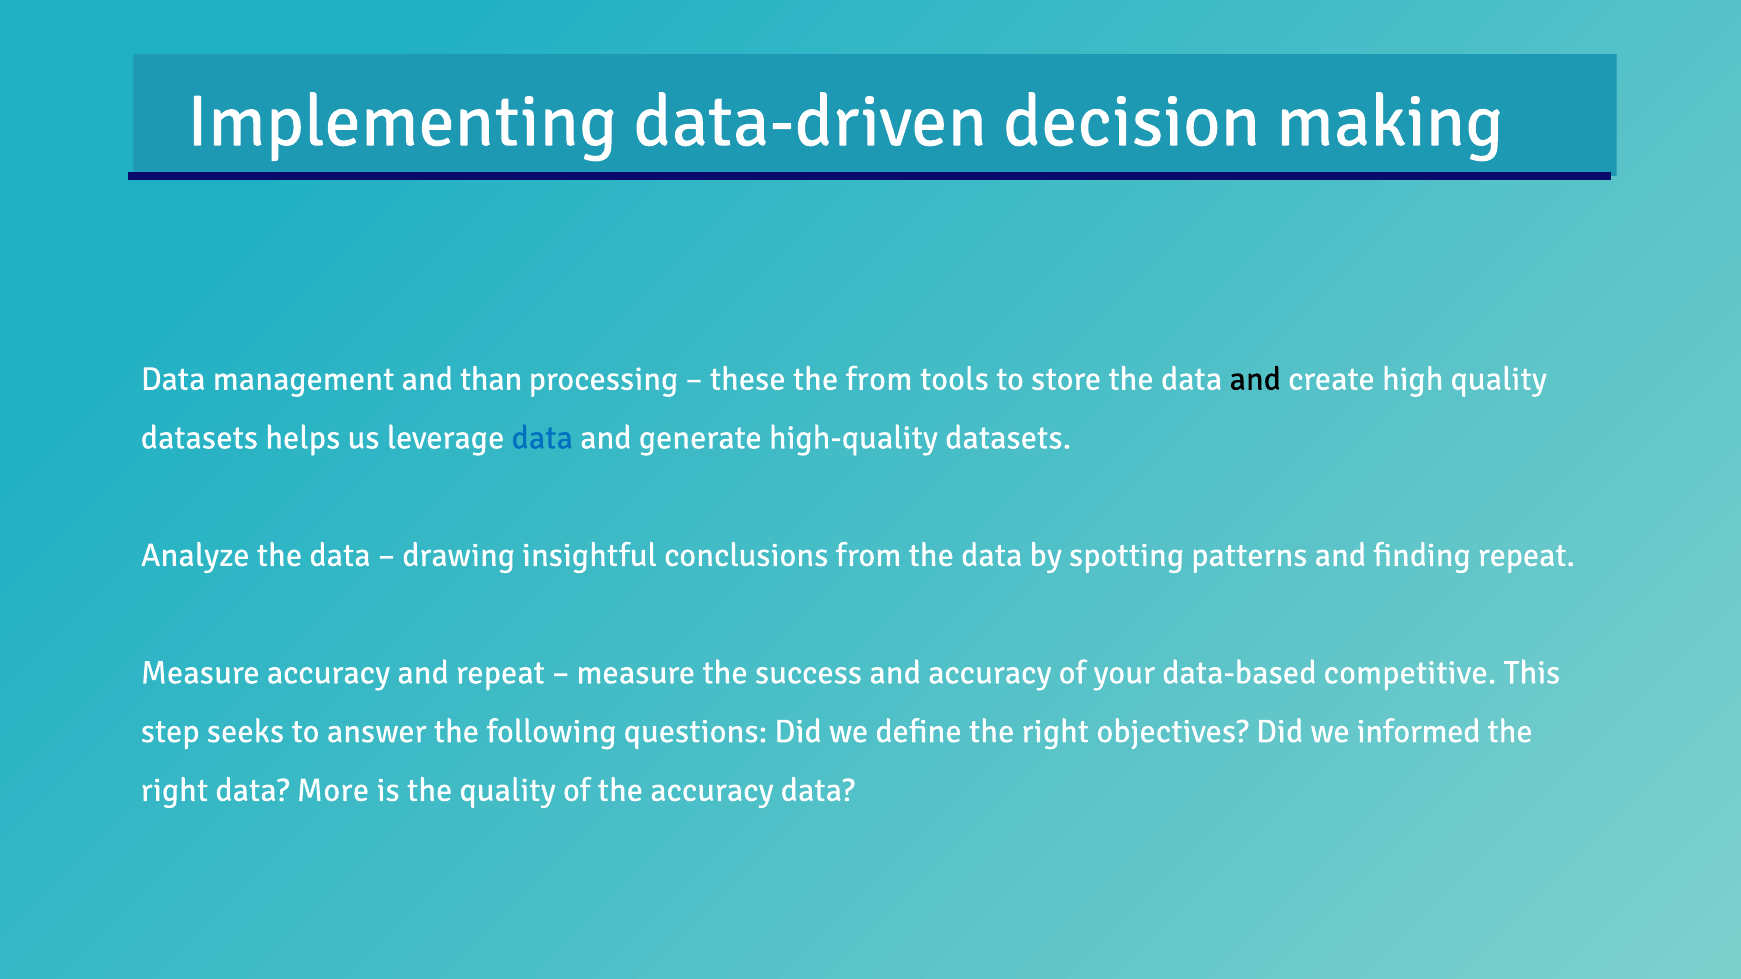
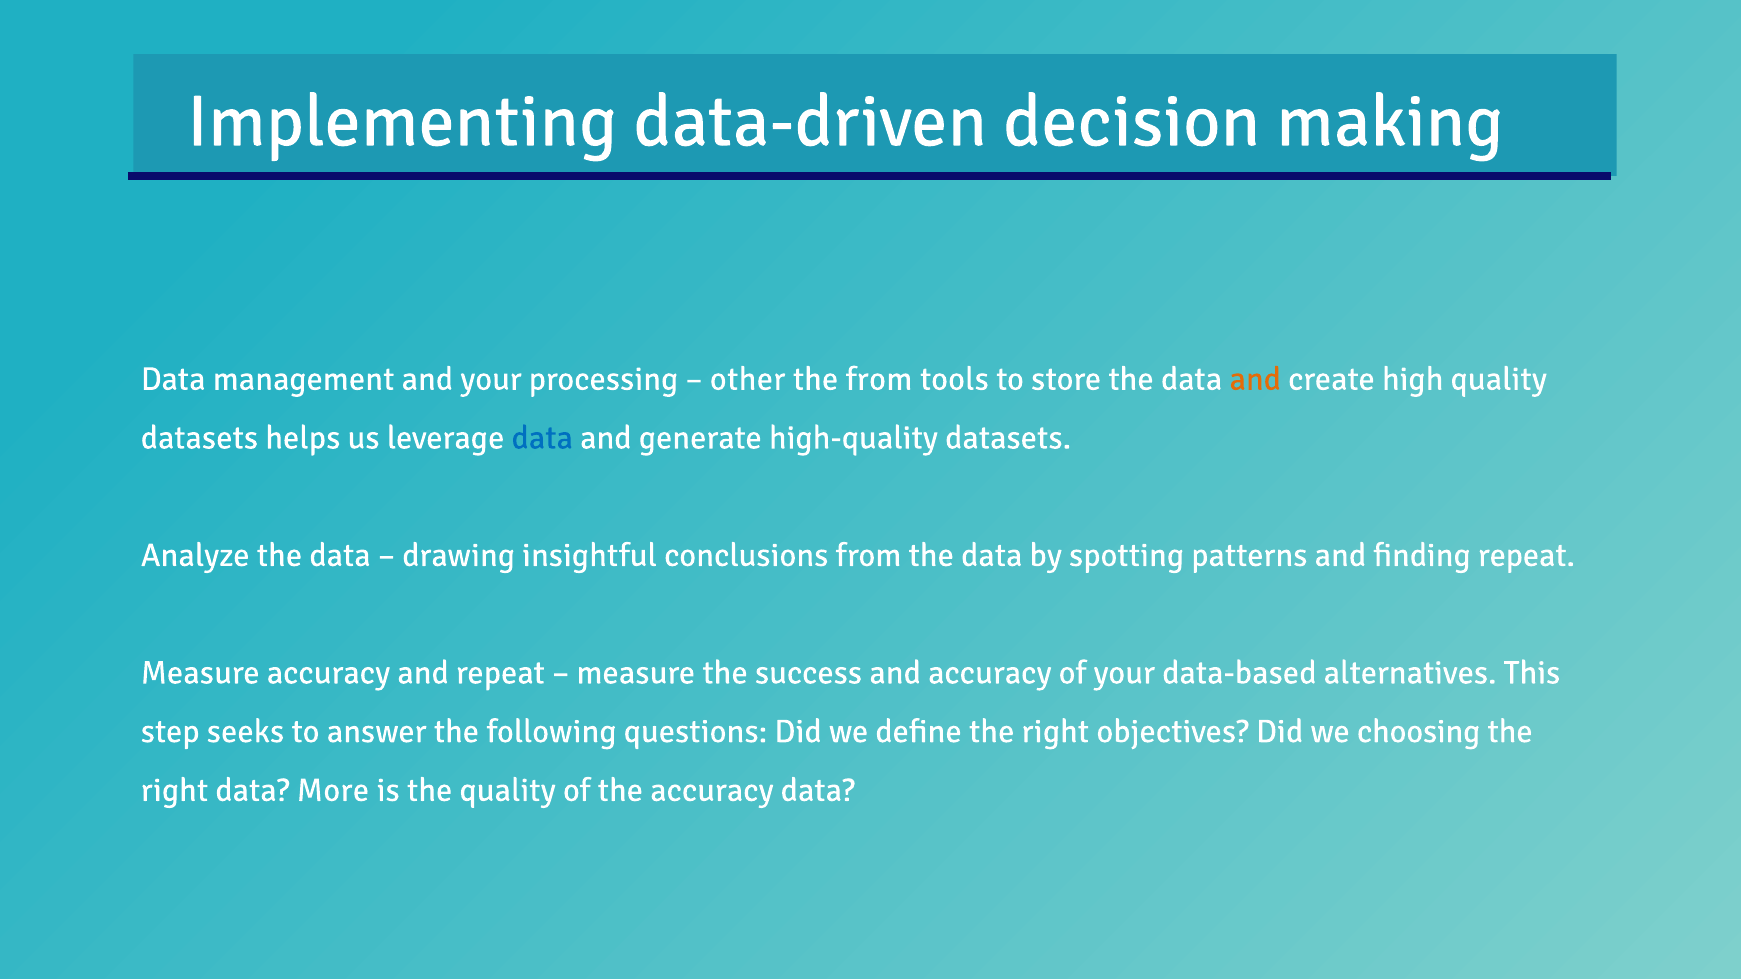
and than: than -> your
these: these -> other
and at (1255, 379) colour: black -> orange
competitive: competitive -> alternatives
informed: informed -> choosing
